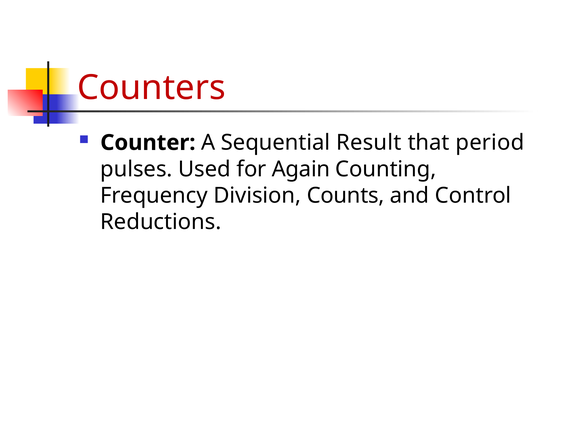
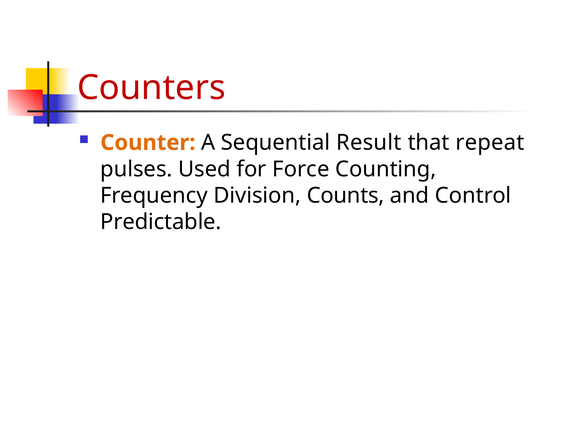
Counter colour: black -> orange
period: period -> repeat
Again: Again -> Force
Reductions: Reductions -> Predictable
